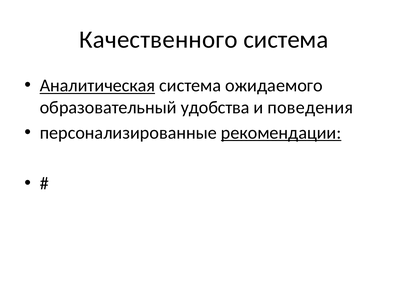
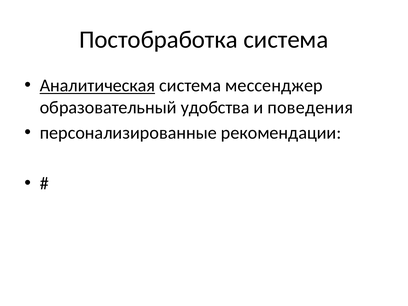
Качественного: Качественного -> Постобработка
ожидаемого: ожидаемого -> мессенджер
рекомендации underline: present -> none
